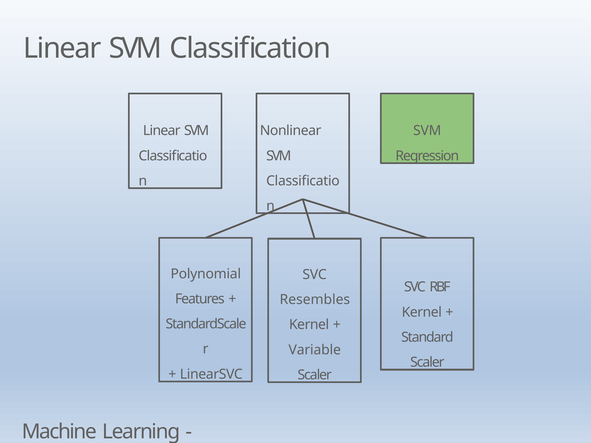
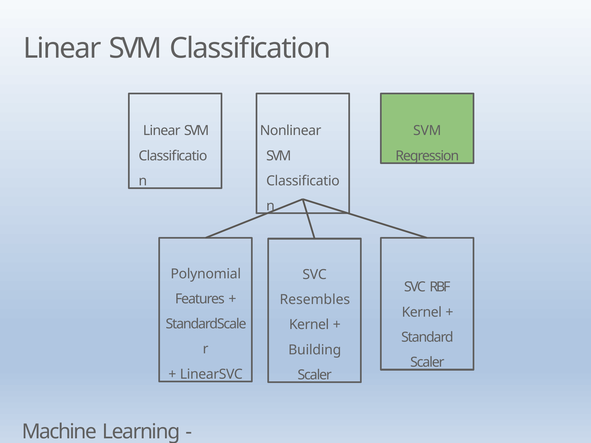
Variable: Variable -> Building
